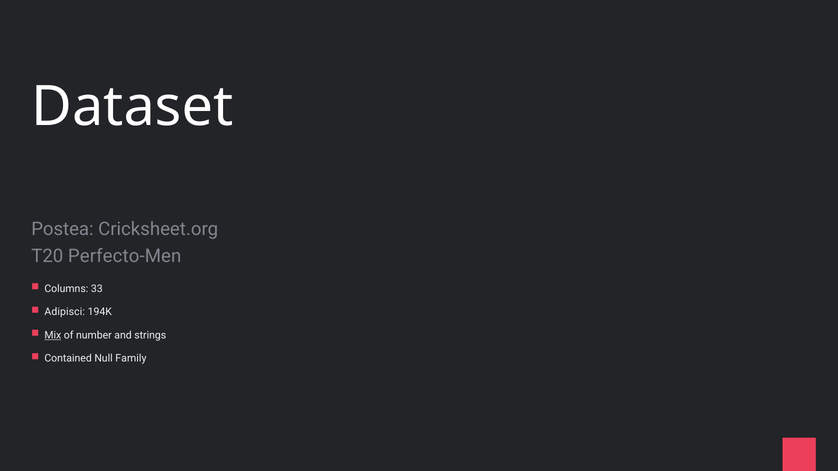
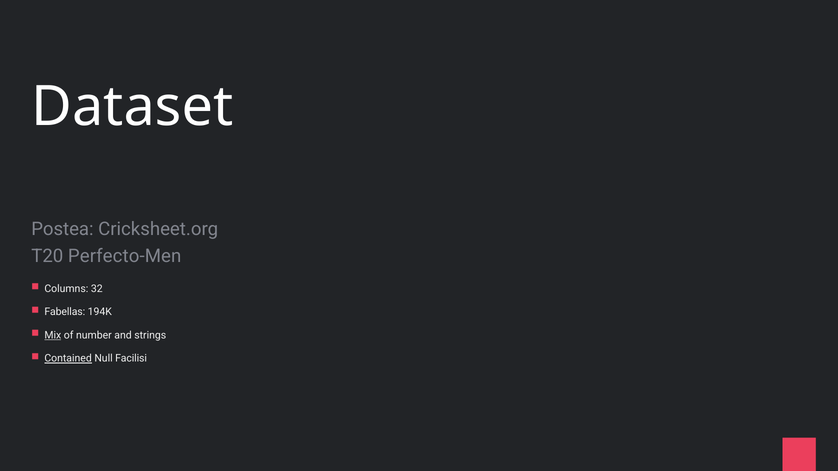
33: 33 -> 32
Adipisci: Adipisci -> Fabellas
Contained underline: none -> present
Family: Family -> Facilisi
